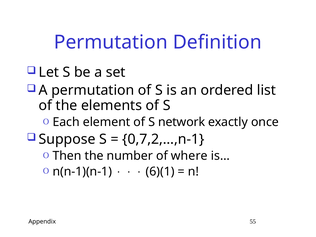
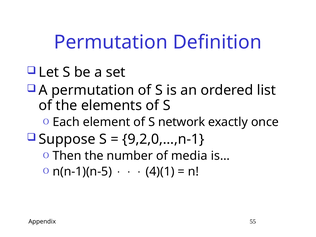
0,7,2,…,n-1: 0,7,2,…,n-1 -> 9,2,0,…,n-1
where: where -> media
n(n-1)(n-1: n(n-1)(n-1 -> n(n-1)(n-5
6)(1: 6)(1 -> 4)(1
